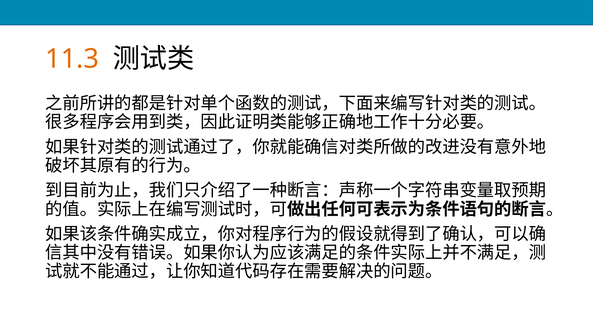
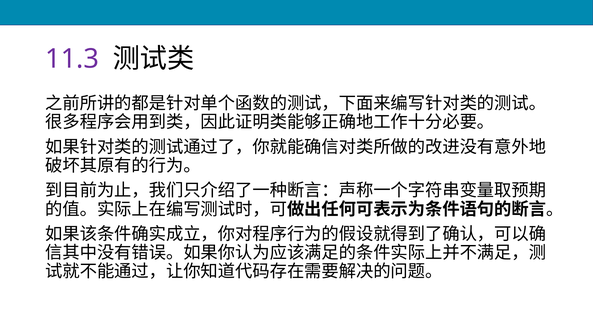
11.3 colour: orange -> purple
